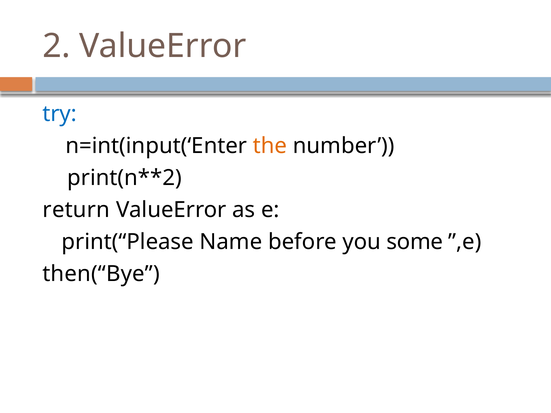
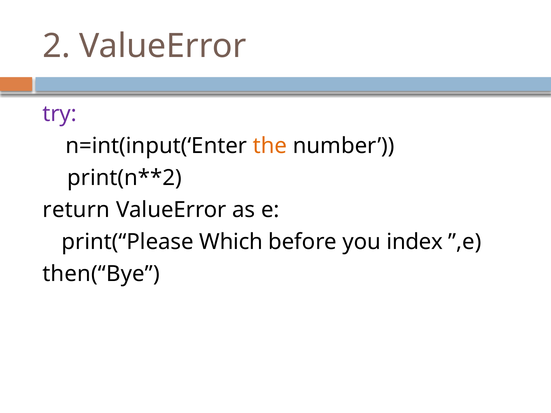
try colour: blue -> purple
Name: Name -> Which
some: some -> index
